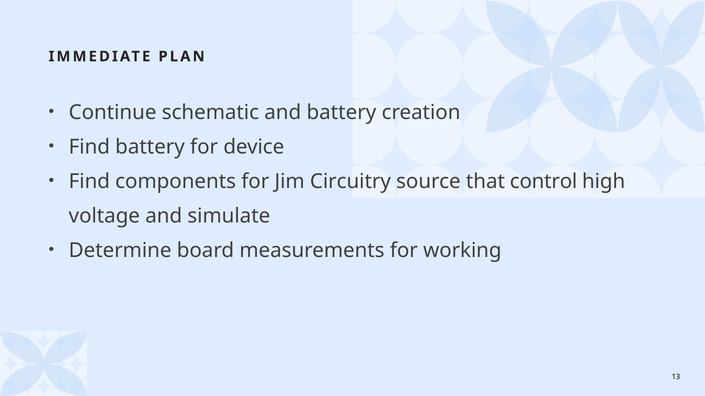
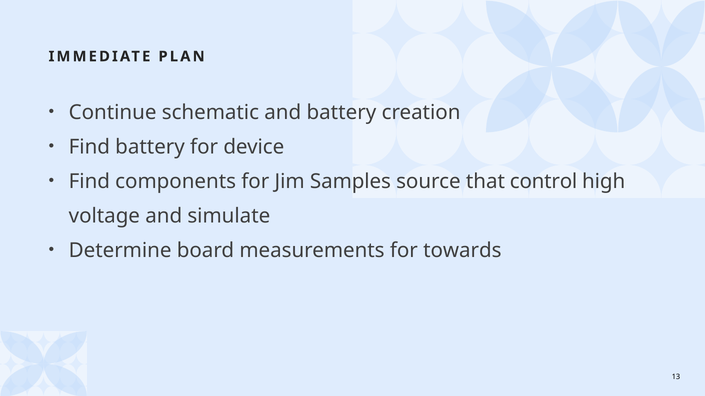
Circuitry: Circuitry -> Samples
working: working -> towards
